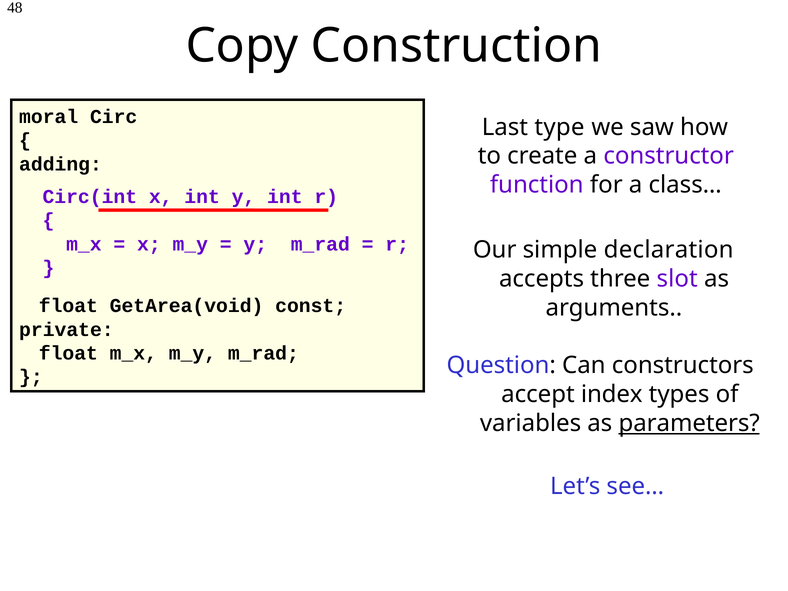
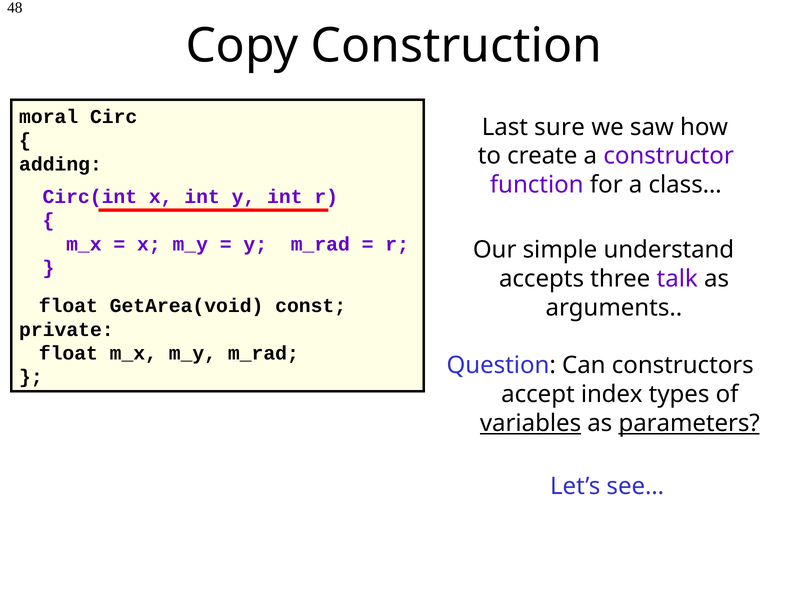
type: type -> sure
declaration: declaration -> understand
slot: slot -> talk
variables underline: none -> present
